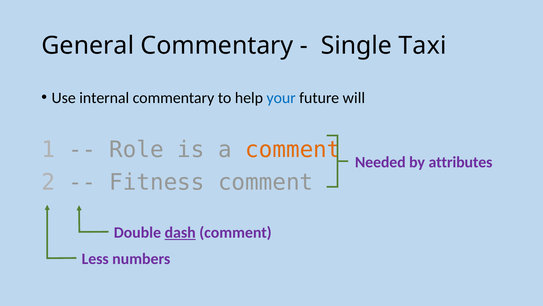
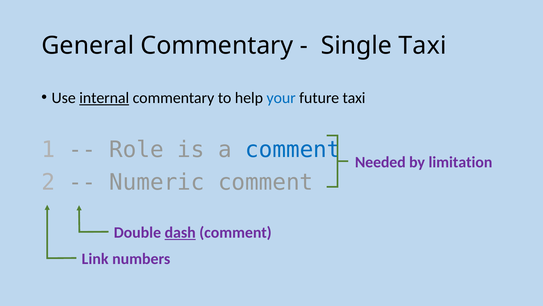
internal underline: none -> present
future will: will -> taxi
comment at (293, 150) colour: orange -> blue
attributes: attributes -> limitation
Fitness: Fitness -> Numeric
Less: Less -> Link
